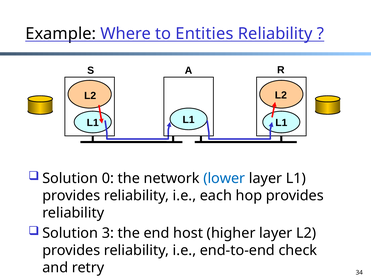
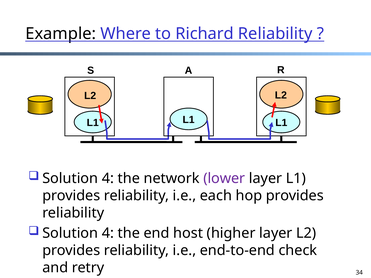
Entities: Entities -> Richard
0 at (108, 178): 0 -> 4
lower colour: blue -> purple
3 at (108, 233): 3 -> 4
